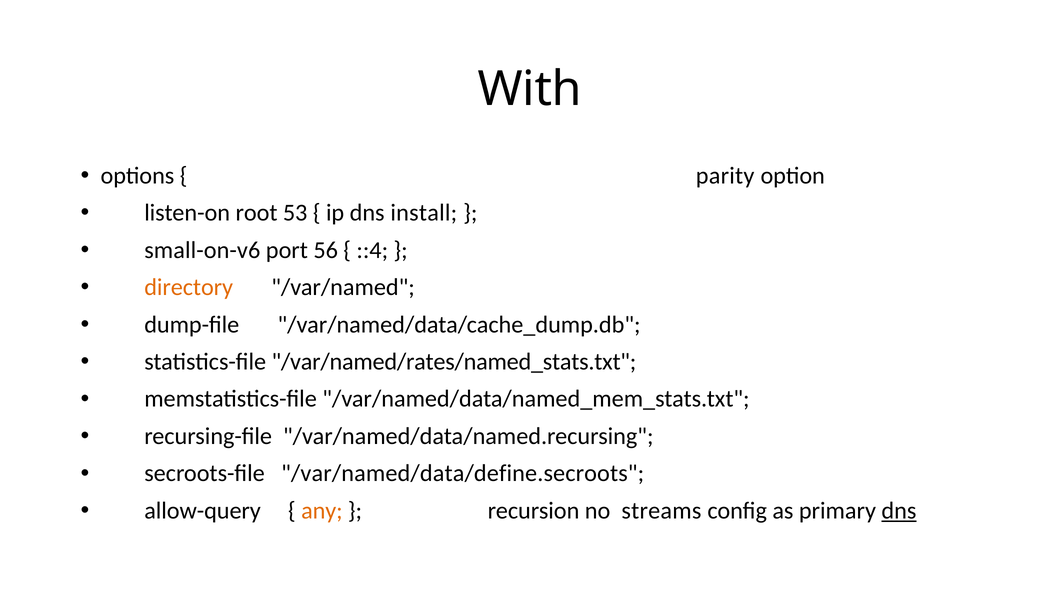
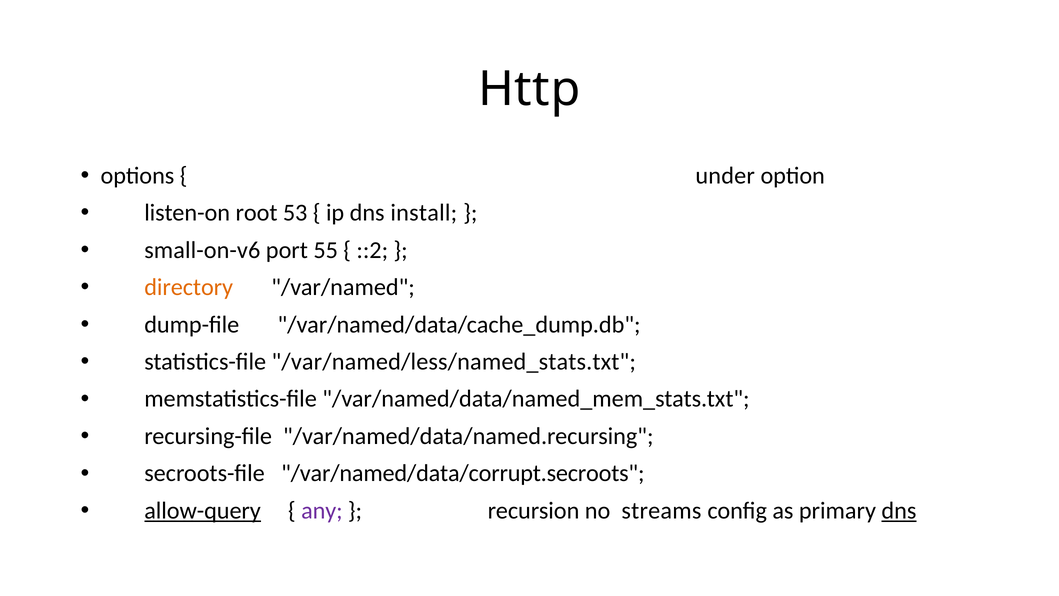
With: With -> Http
parity: parity -> under
56: 56 -> 55
::4: ::4 -> ::2
/var/named/rates/named_stats.txt: /var/named/rates/named_stats.txt -> /var/named/less/named_stats.txt
/var/named/data/define.secroots: /var/named/data/define.secroots -> /var/named/data/corrupt.secroots
allow-query underline: none -> present
any colour: orange -> purple
